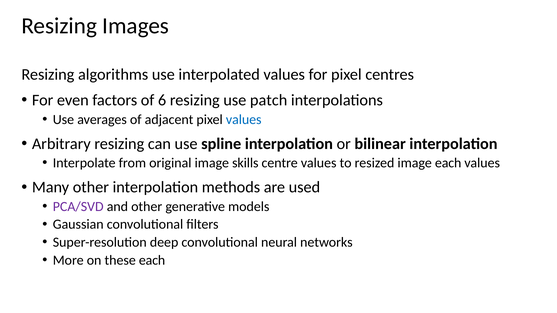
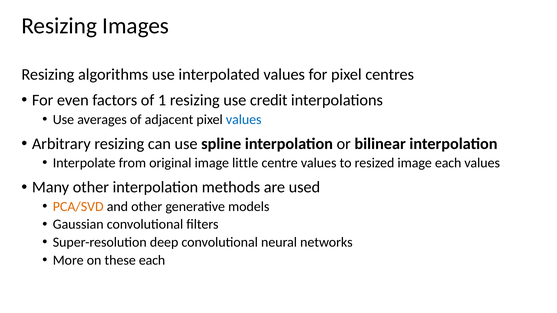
6: 6 -> 1
patch: patch -> credit
skills: skills -> little
PCA/SVD colour: purple -> orange
